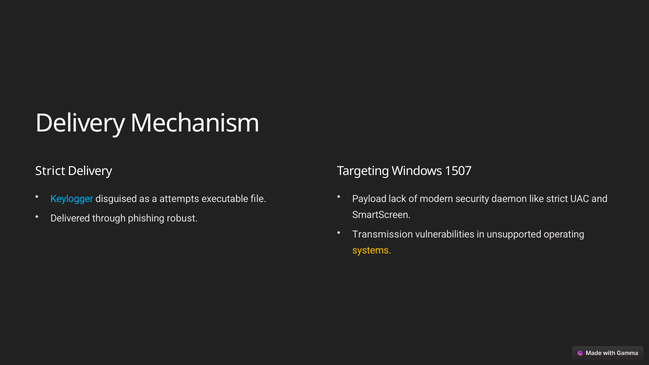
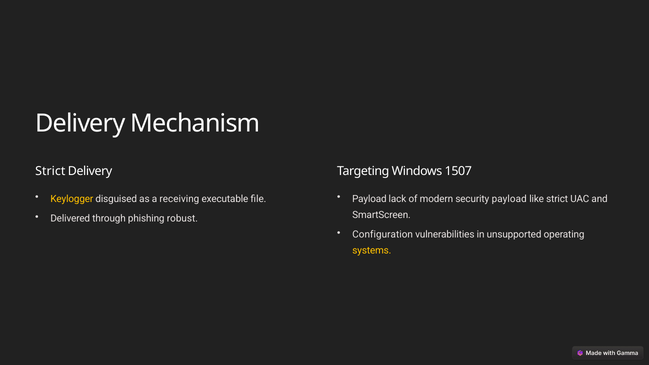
Keylogger colour: light blue -> yellow
attempts: attempts -> receiving
security daemon: daemon -> payload
Transmission: Transmission -> Configuration
